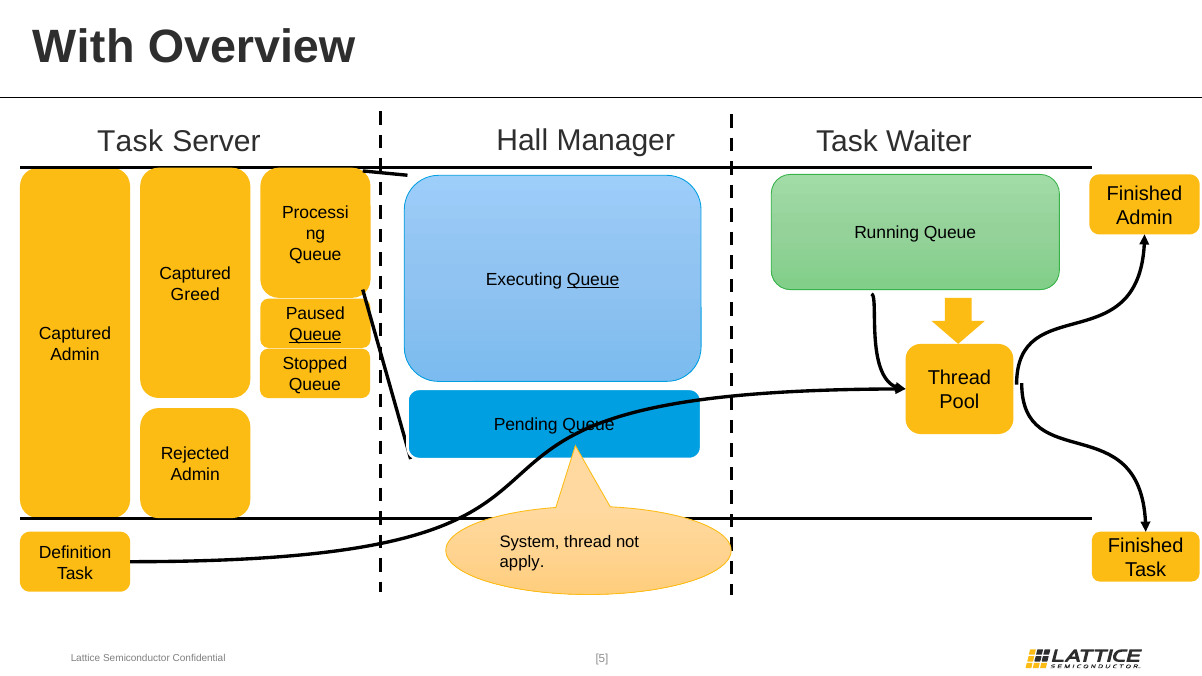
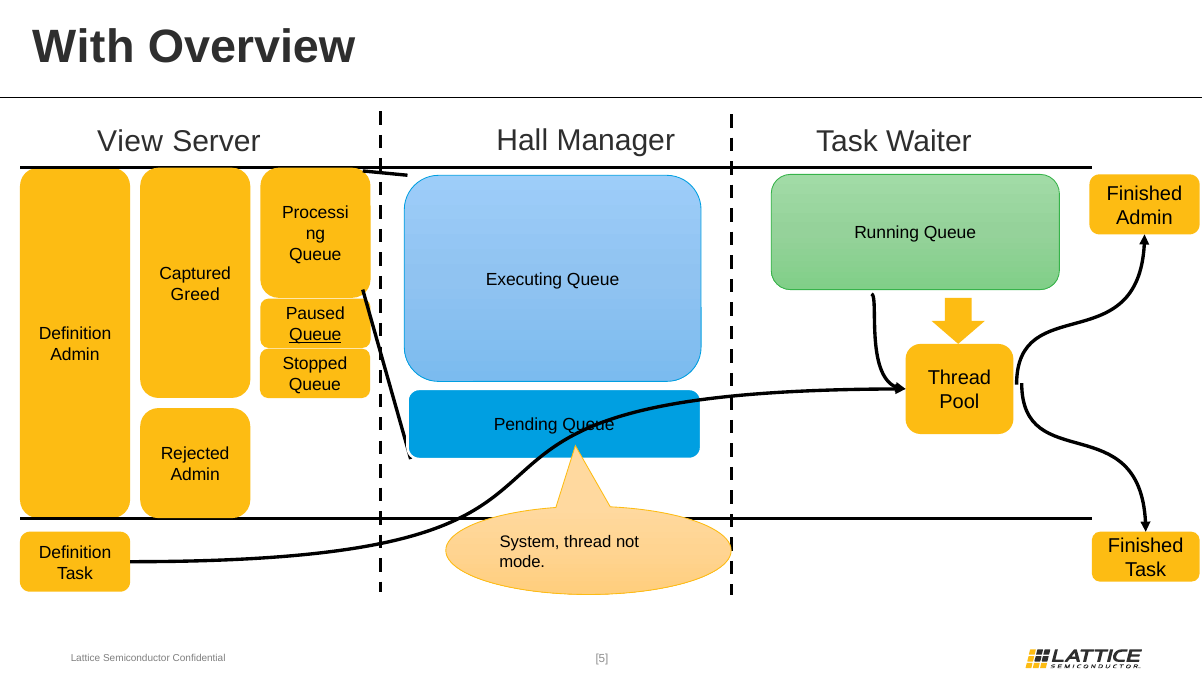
Task at (130, 142): Task -> View
Queue at (593, 280) underline: present -> none
Captured at (75, 334): Captured -> Definition
apply: apply -> mode
